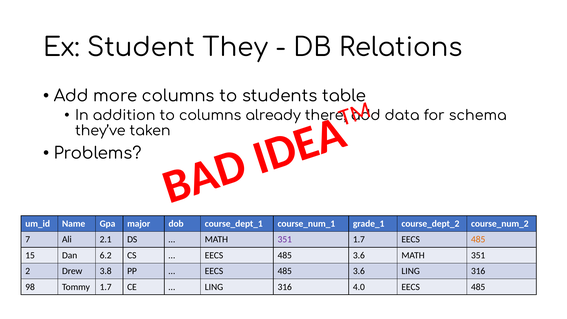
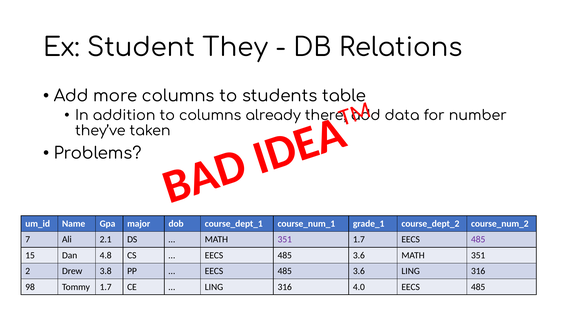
schema: schema -> number
485 at (478, 239) colour: orange -> purple
6.2: 6.2 -> 4.8
